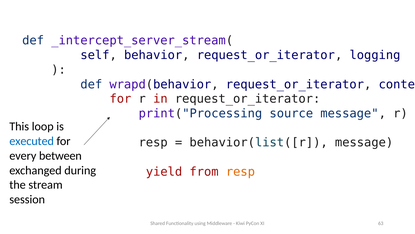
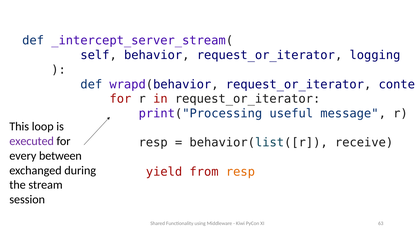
source: source -> useful
executed colour: blue -> purple
behavior(list([r message: message -> receive
